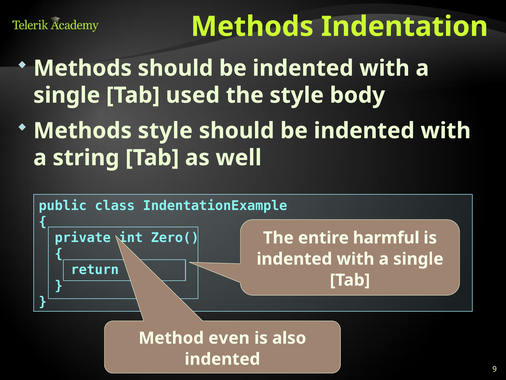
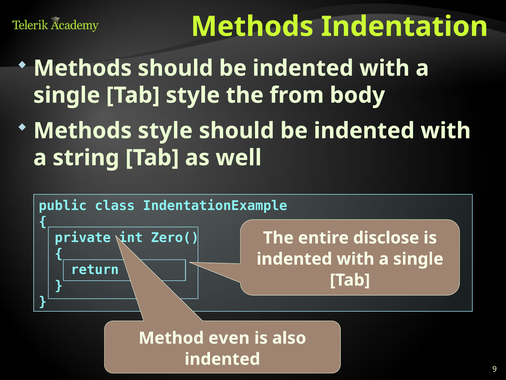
Tab used: used -> style
the style: style -> from
harmful: harmful -> disclose
